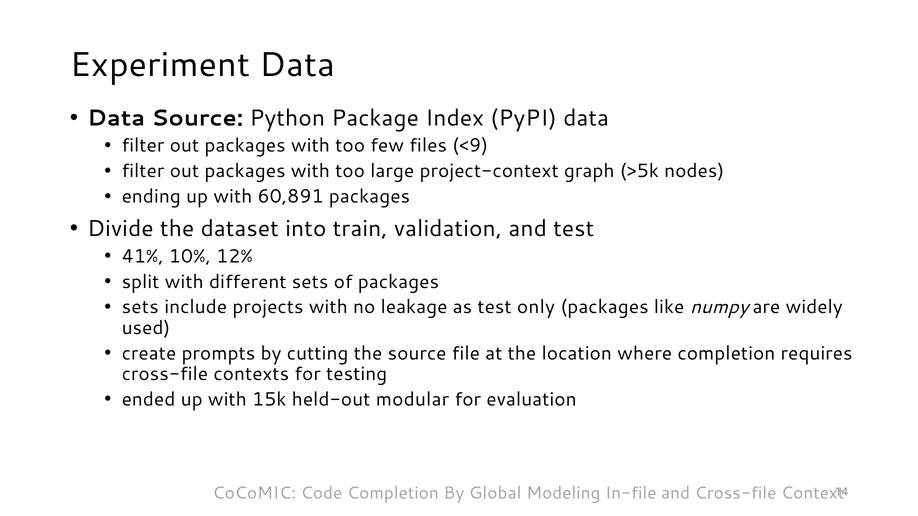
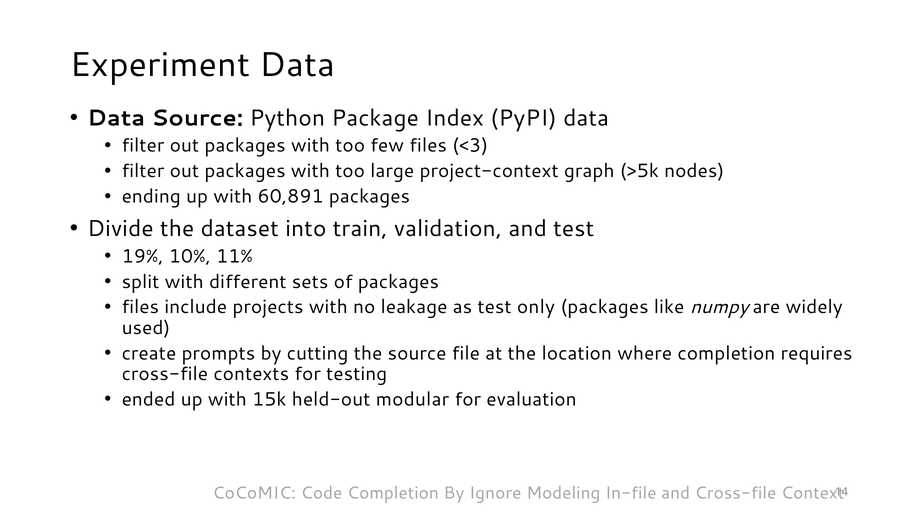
<9: <9 -> <3
41%: 41% -> 19%
12%: 12% -> 11%
sets at (140, 307): sets -> files
Global: Global -> Ignore
